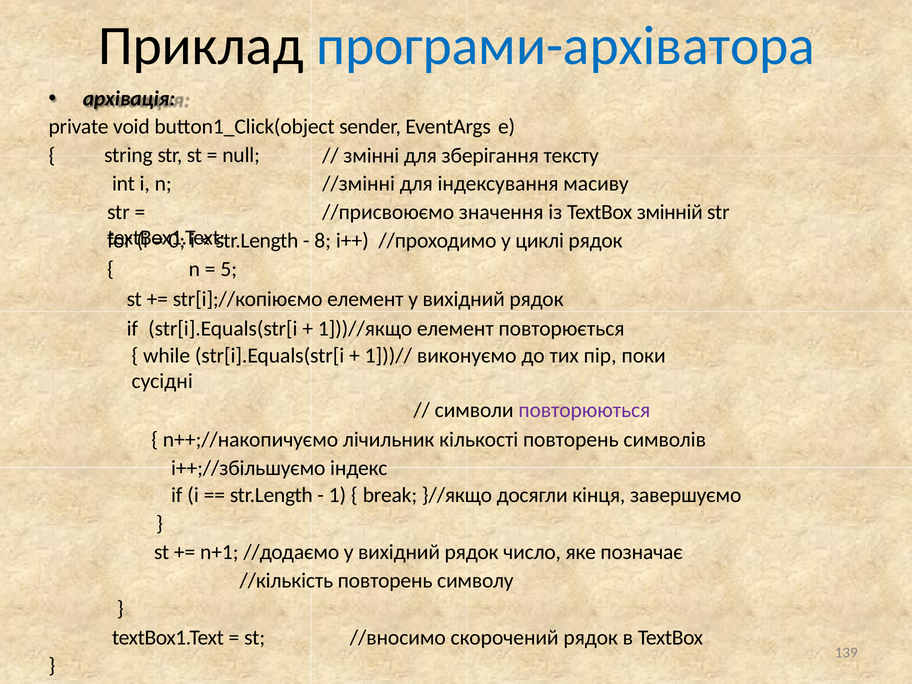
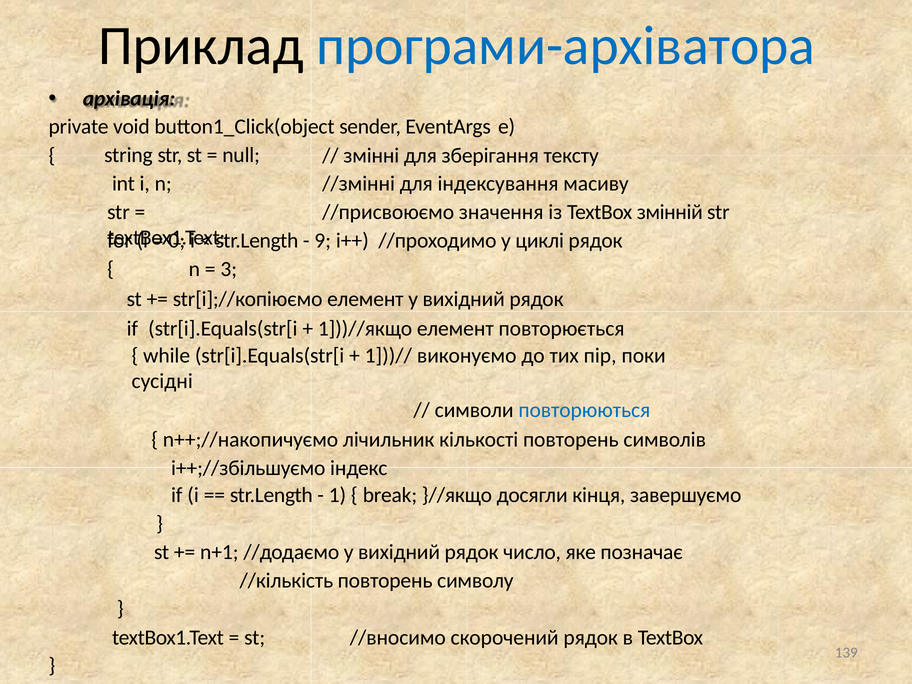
8: 8 -> 9
5: 5 -> 3
повторюються colour: purple -> blue
